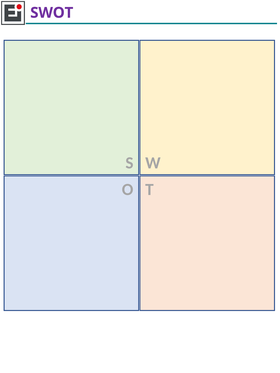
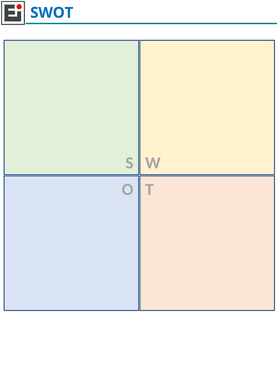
SWOT colour: purple -> blue
